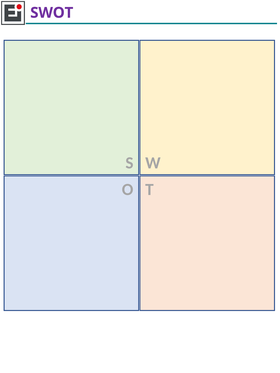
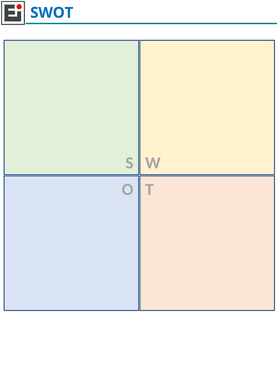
SWOT colour: purple -> blue
